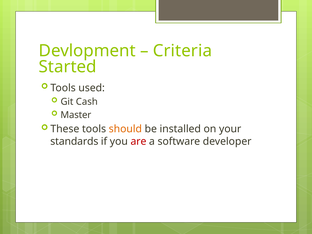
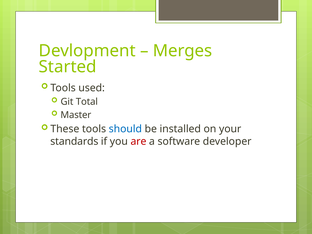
Criteria: Criteria -> Merges
Cash: Cash -> Total
should colour: orange -> blue
